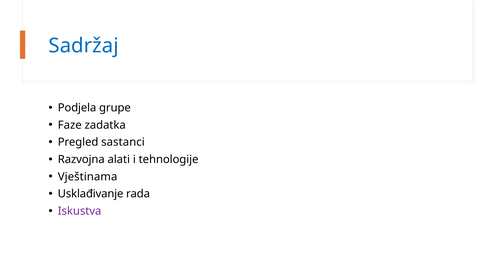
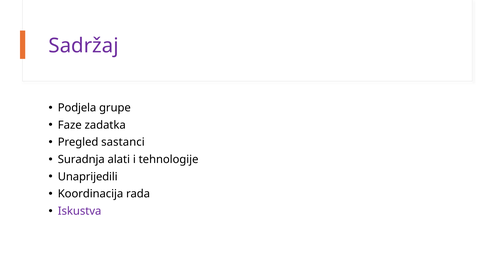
Sadržaj colour: blue -> purple
Razvojna: Razvojna -> Suradnja
Vještinama: Vještinama -> Unaprijedili
Usklađivanje: Usklađivanje -> Koordinacija
